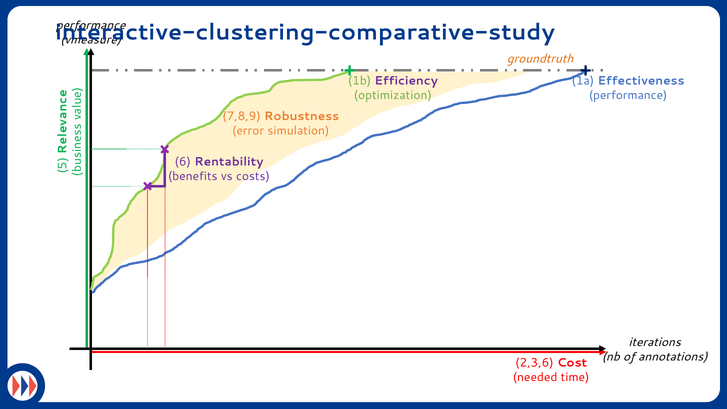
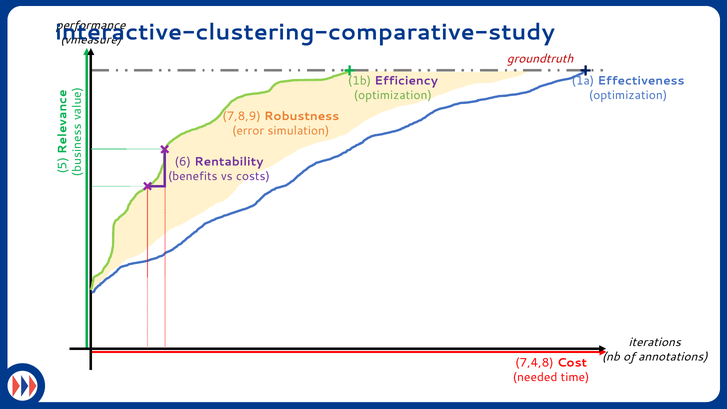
groundtruth colour: orange -> red
performance at (628, 95): performance -> optimization
2,3,6: 2,3,6 -> 7,4,8
